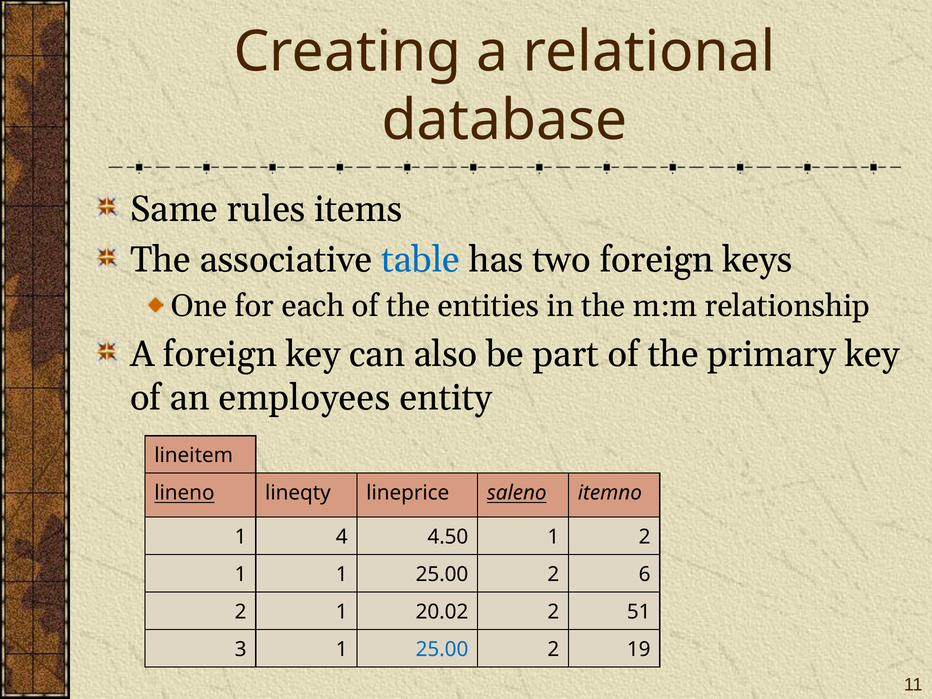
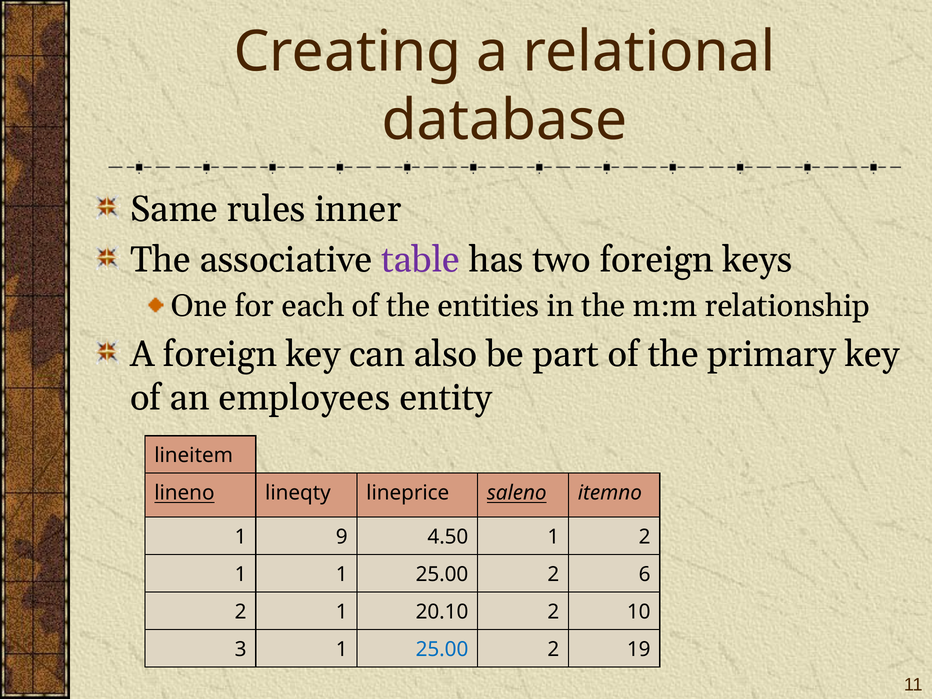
items: items -> inner
table colour: blue -> purple
4: 4 -> 9
20.02: 20.02 -> 20.10
51: 51 -> 10
